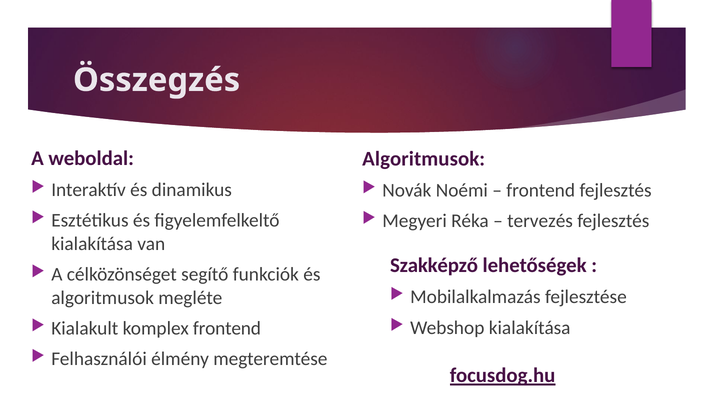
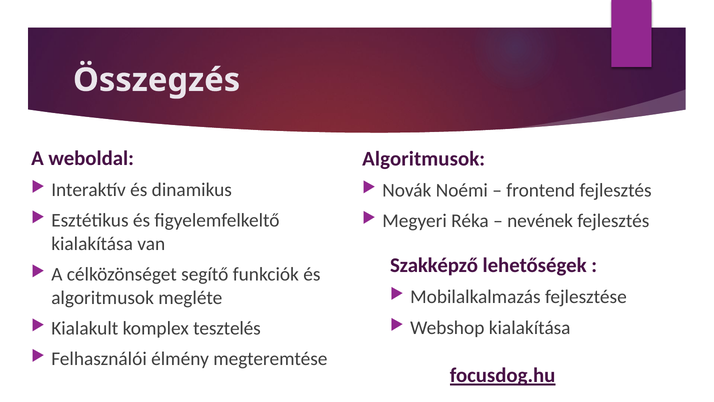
tervezés: tervezés -> nevének
komplex frontend: frontend -> tesztelés
